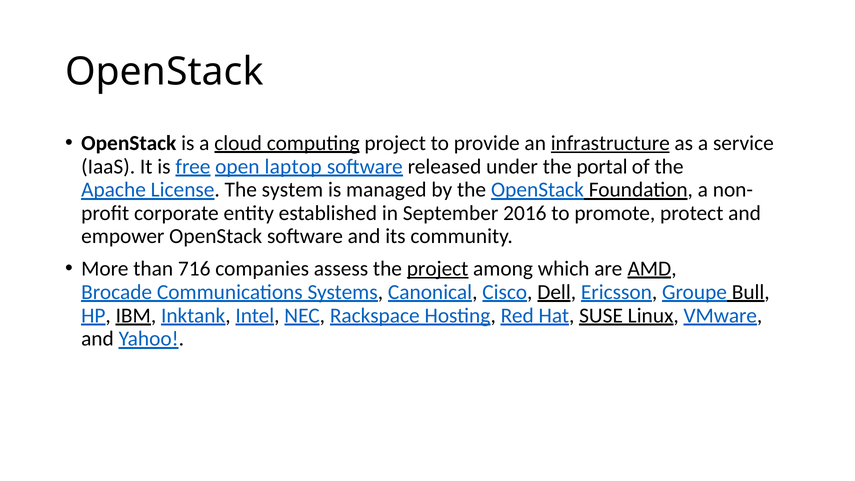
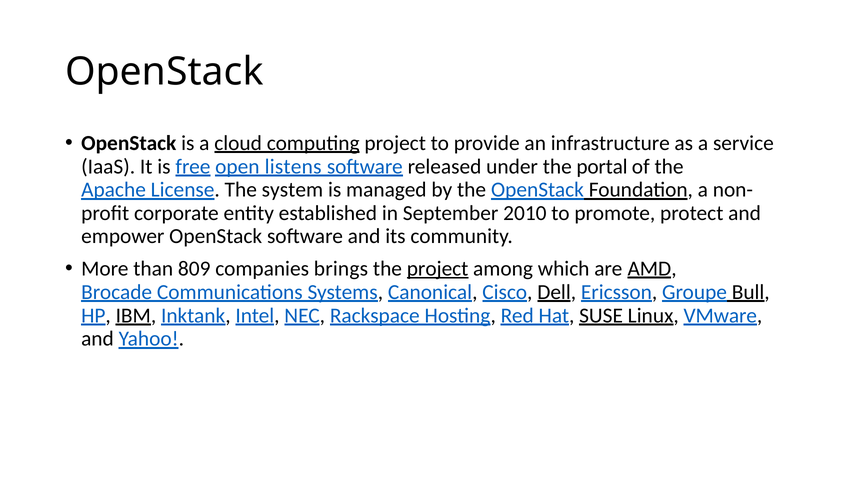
infrastructure underline: present -> none
laptop: laptop -> listens
2016: 2016 -> 2010
716: 716 -> 809
assess: assess -> brings
